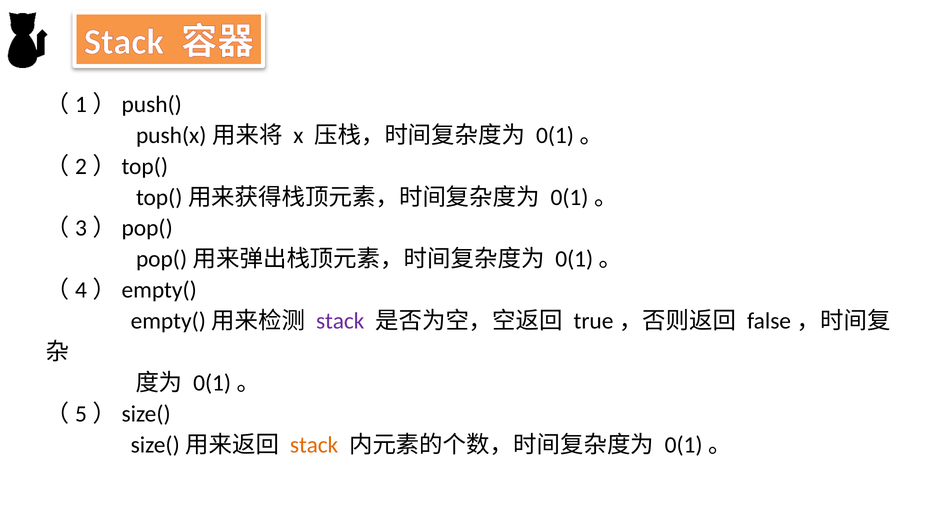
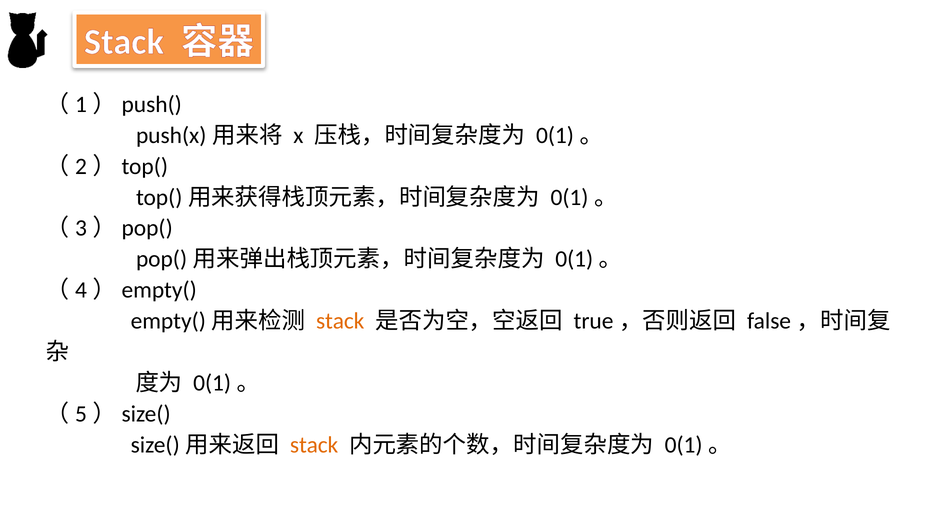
stack at (340, 321) colour: purple -> orange
